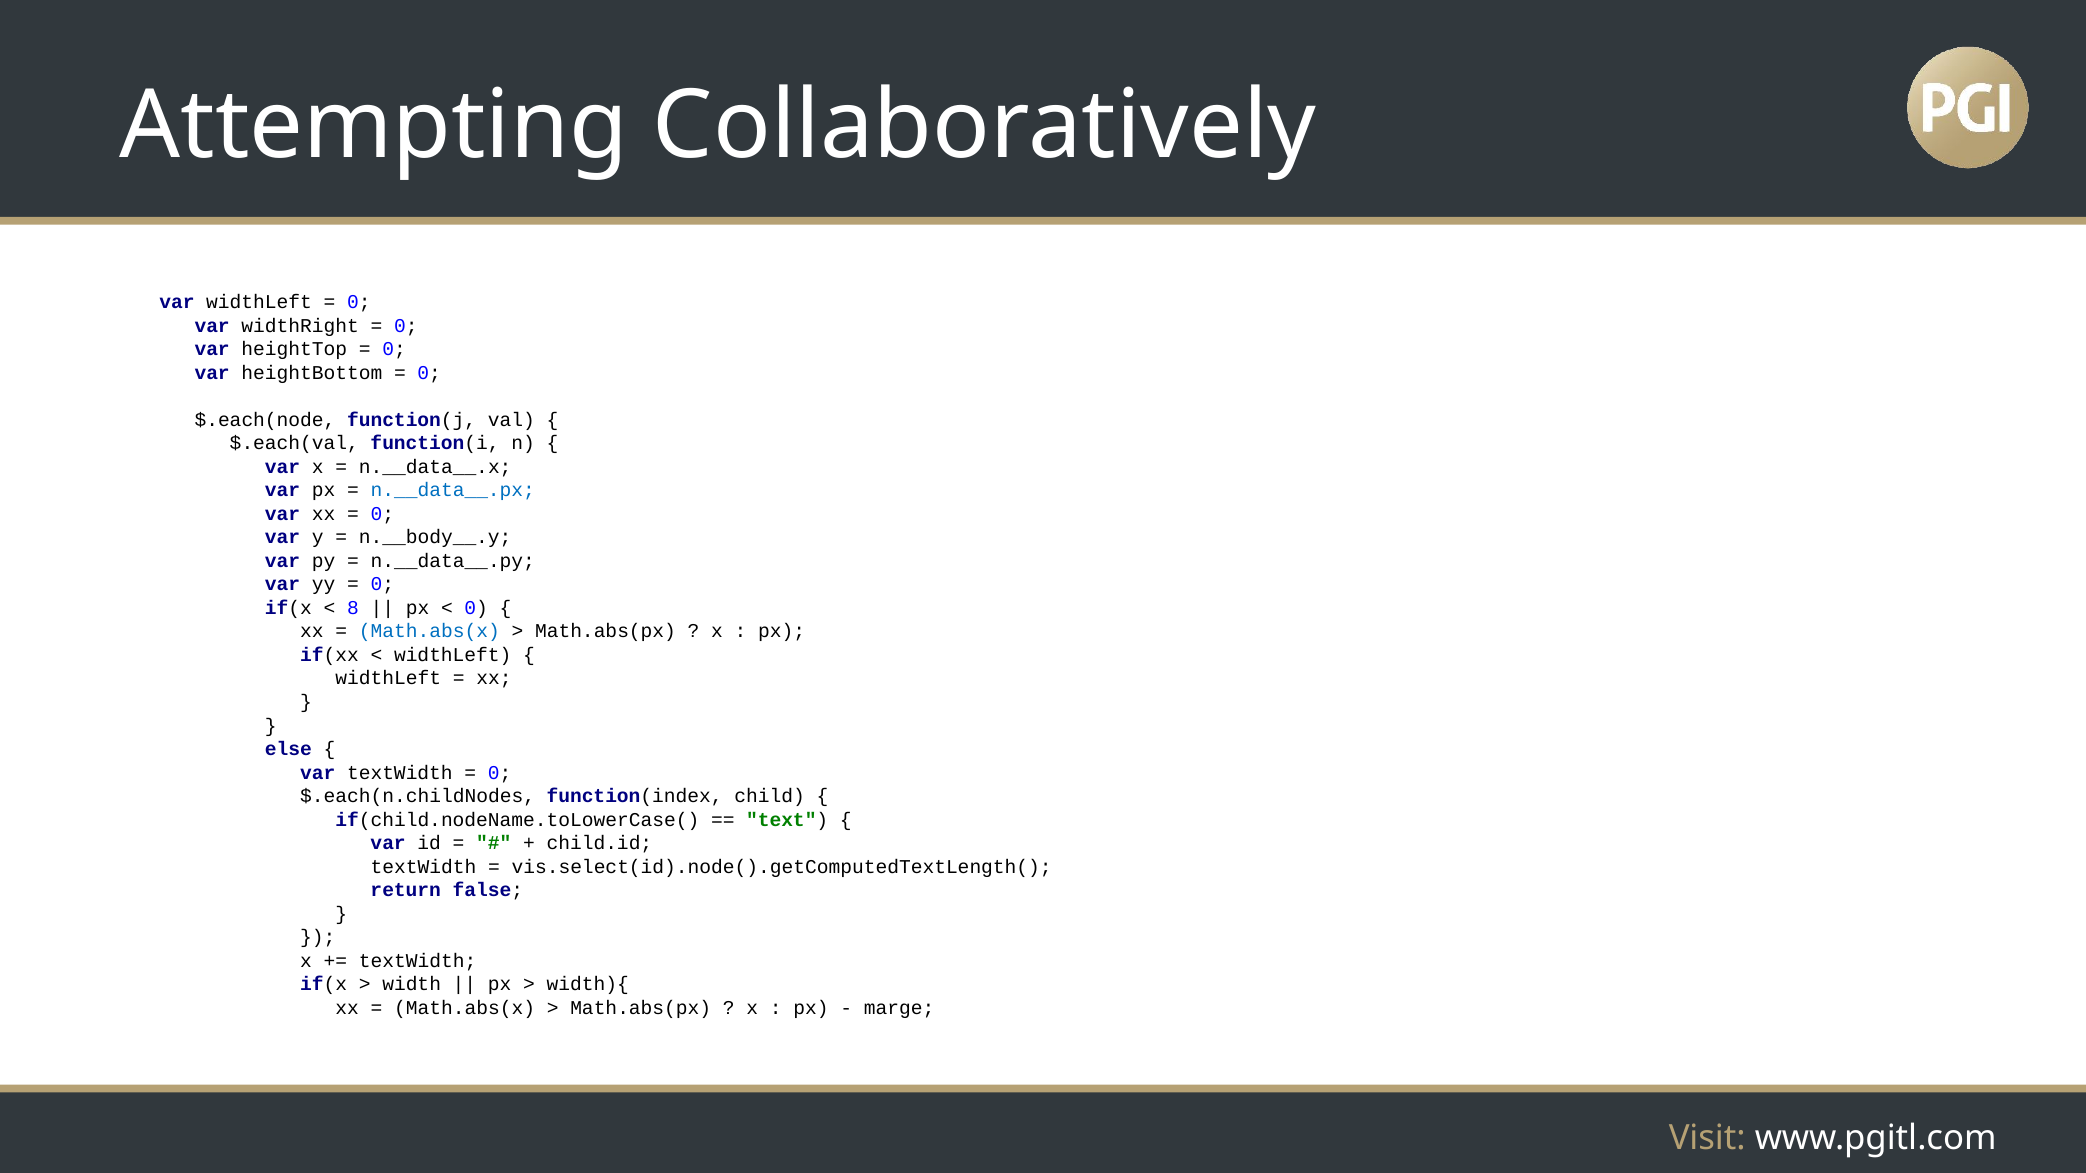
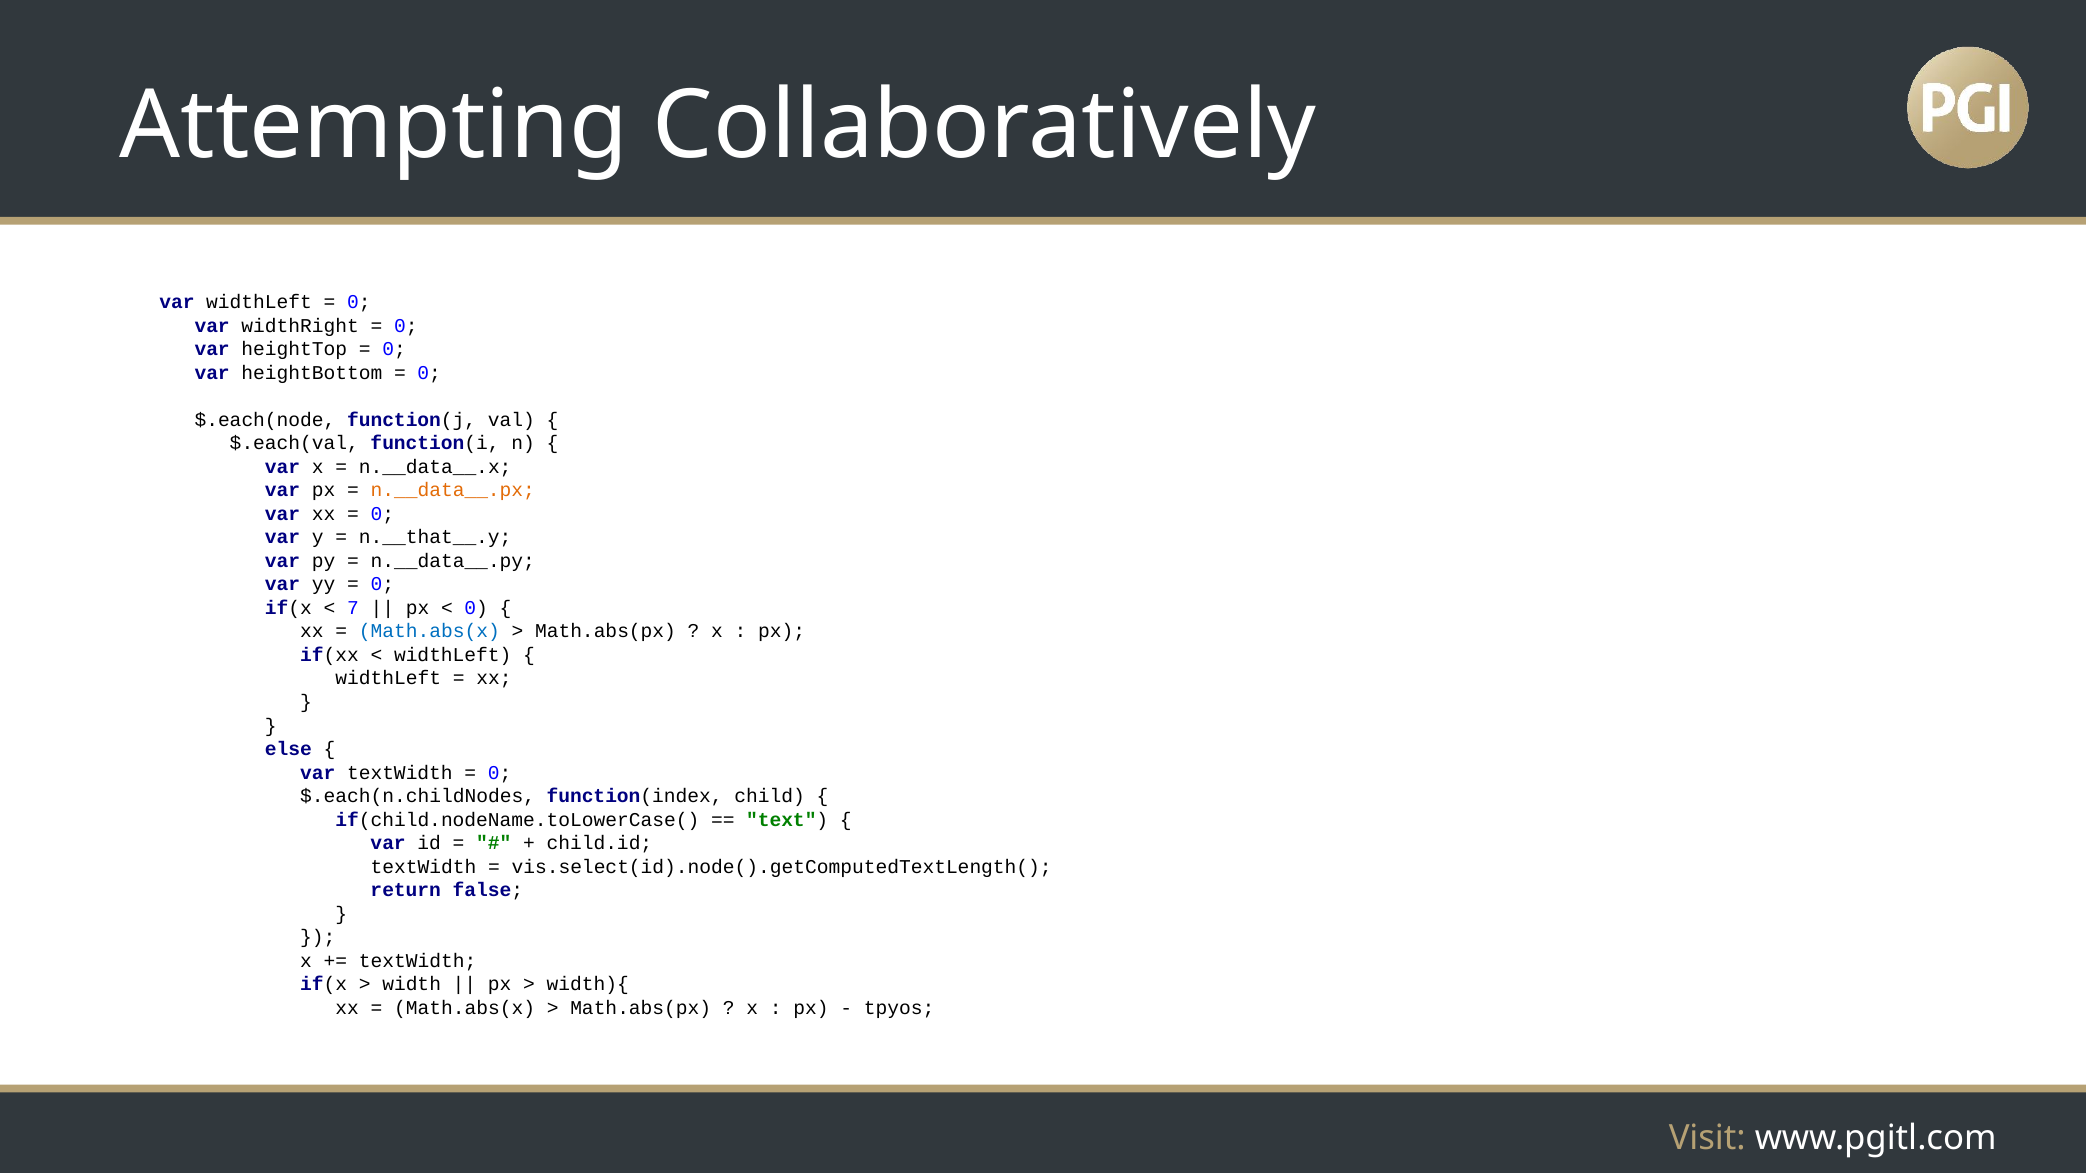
n.__data__.px colour: blue -> orange
n.__body__.y: n.__body__.y -> n.__that__.y
8: 8 -> 7
marge: marge -> tpyos
